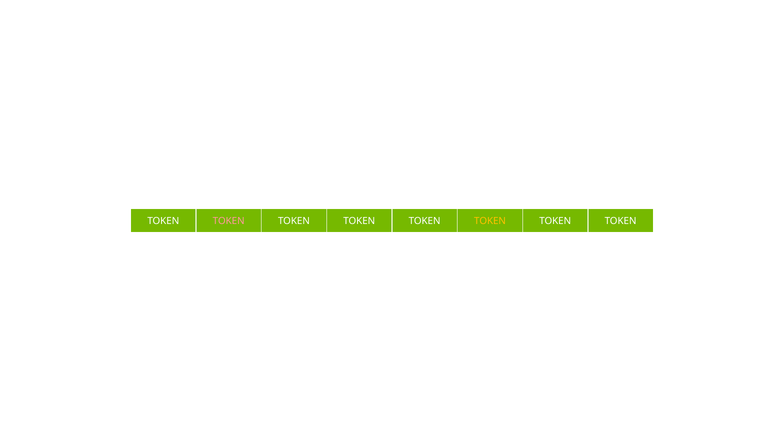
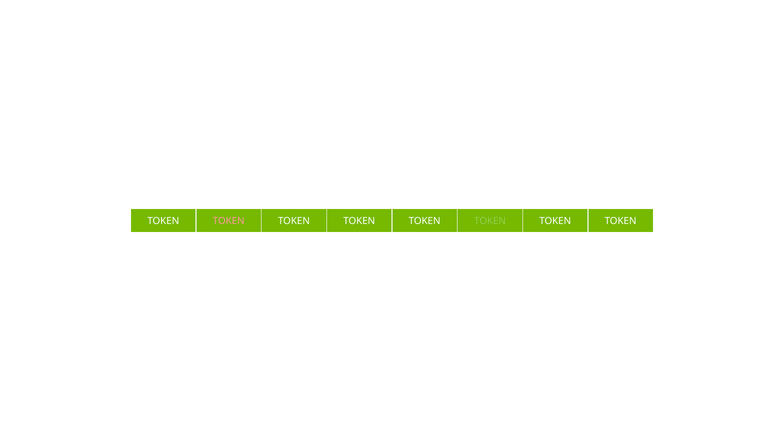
TOKEN at (490, 221) colour: yellow -> light green
